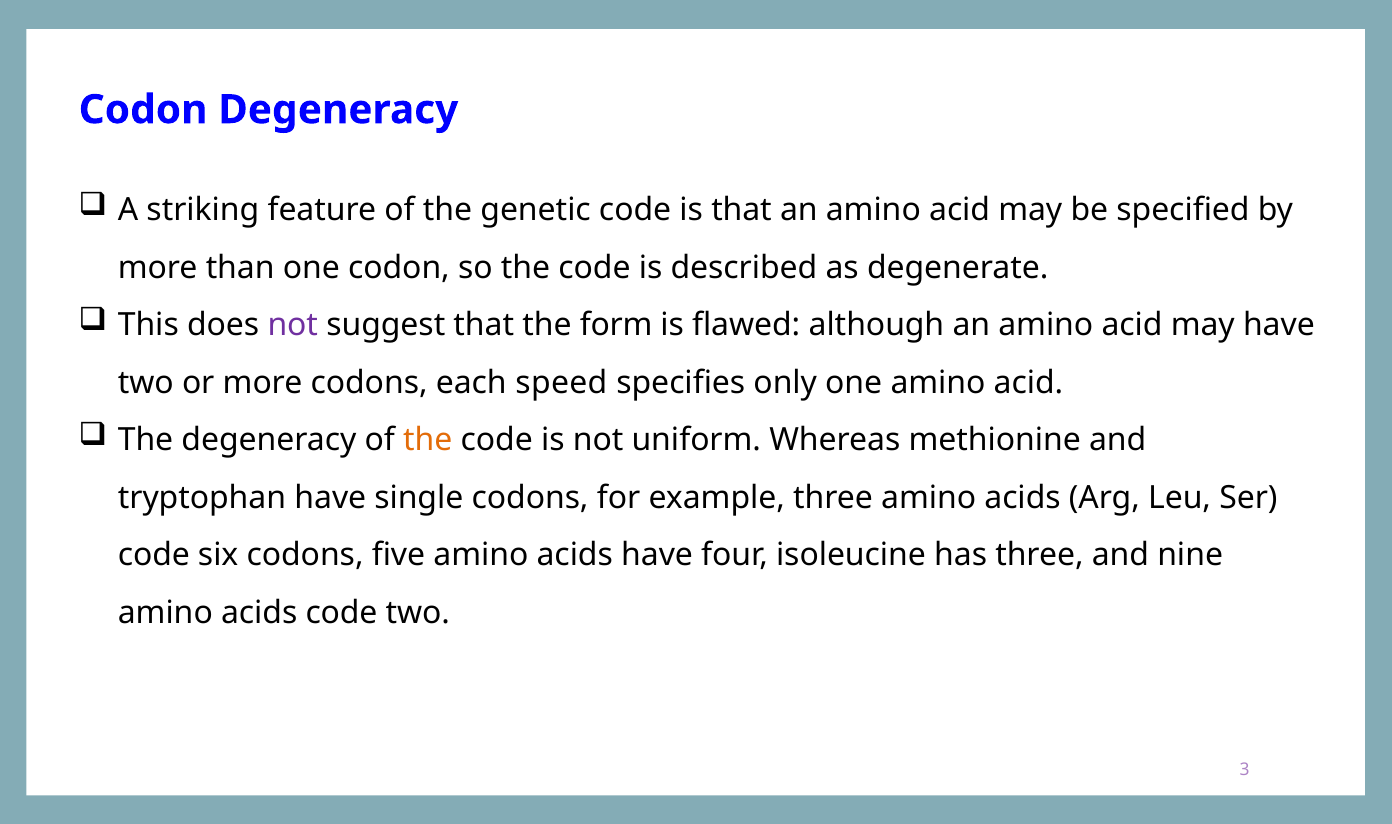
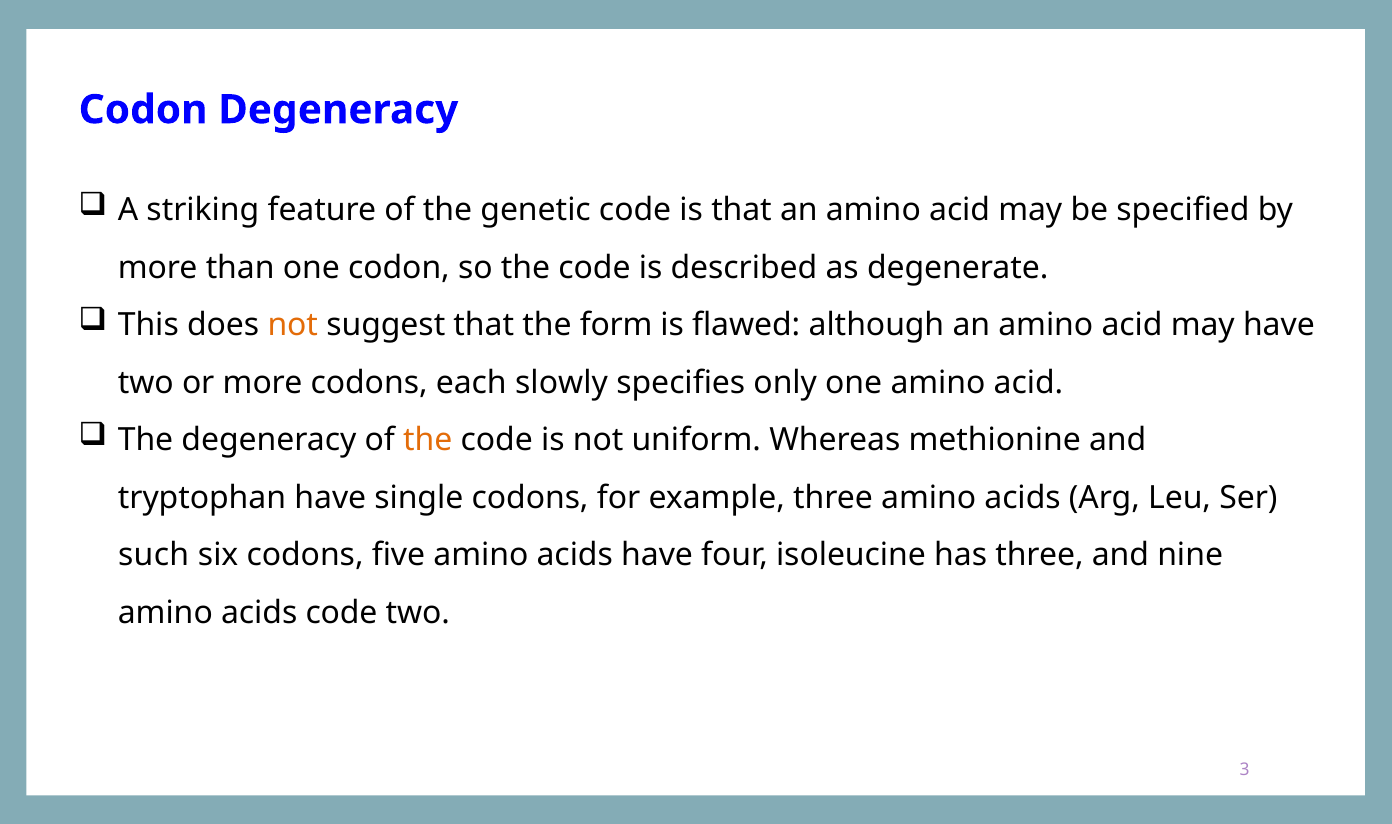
not at (293, 325) colour: purple -> orange
speed: speed -> slowly
code at (154, 555): code -> such
